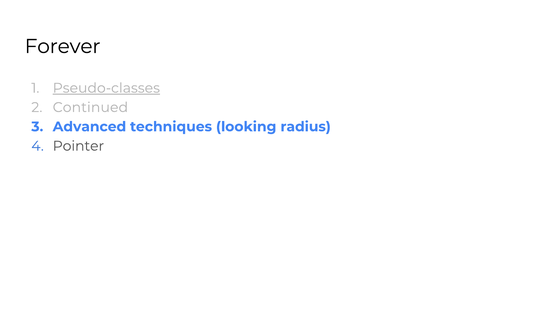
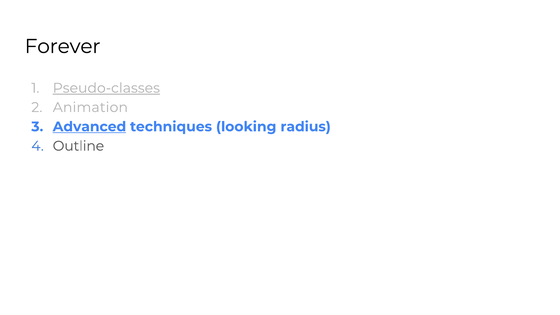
Continued: Continued -> Animation
Advanced underline: none -> present
Pointer: Pointer -> Outline
